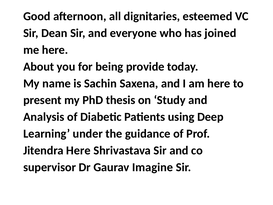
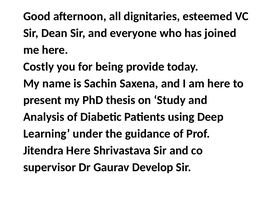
About: About -> Costly
Imagine: Imagine -> Develop
